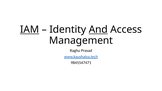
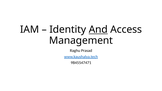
IAM underline: present -> none
